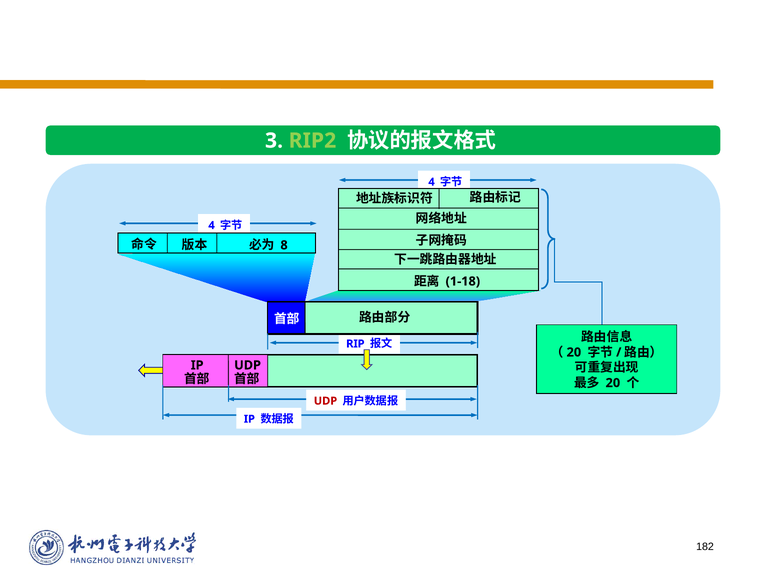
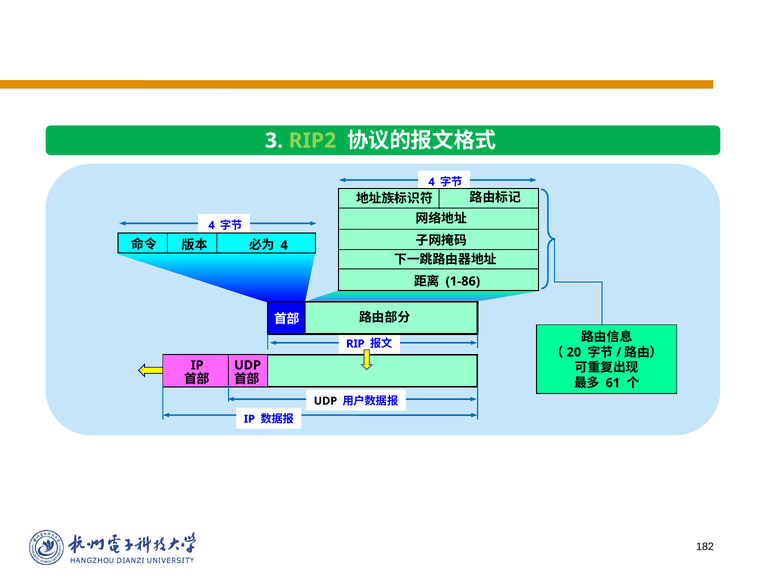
8 at (284, 245): 8 -> 4
1-18: 1-18 -> 1-86
20 at (613, 383): 20 -> 61
UDP at (325, 401) colour: red -> black
